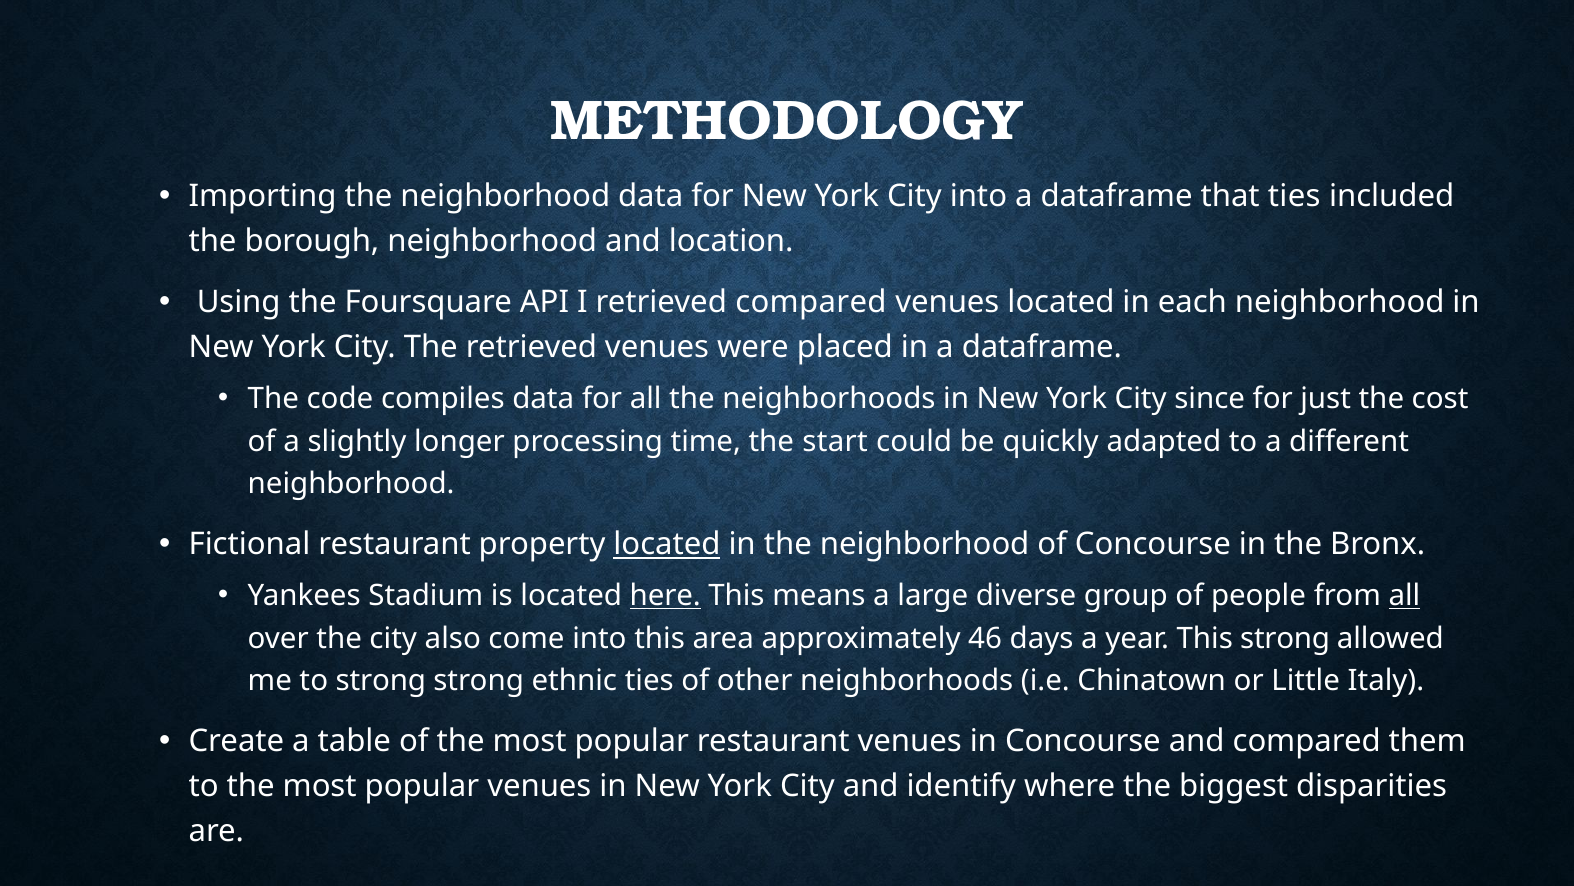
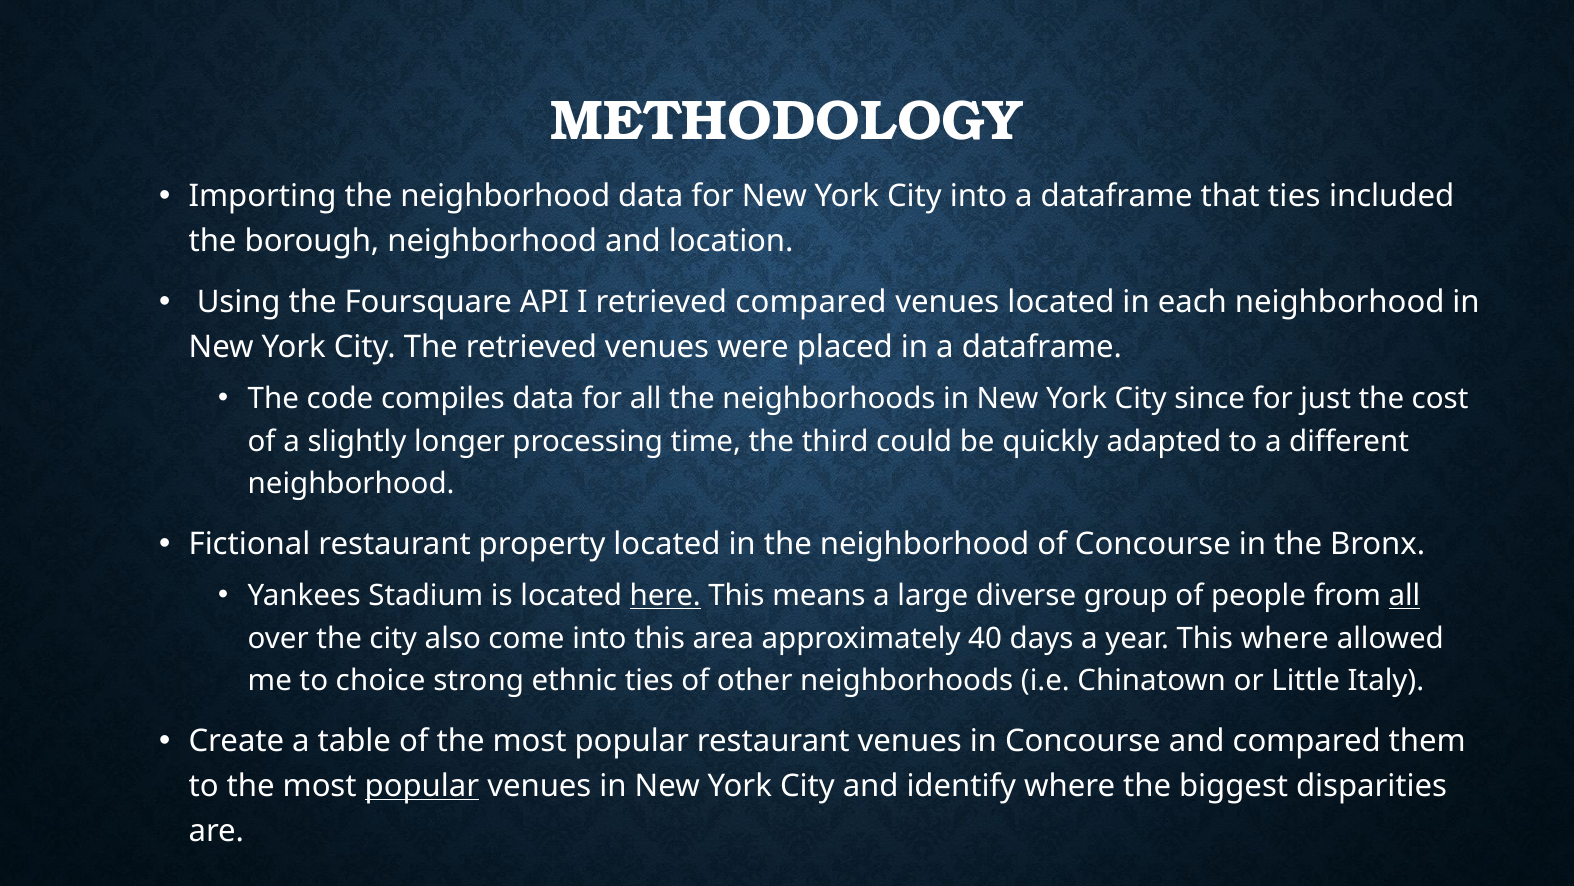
start: start -> third
located at (667, 544) underline: present -> none
46: 46 -> 40
This strong: strong -> where
to strong: strong -> choice
popular at (422, 786) underline: none -> present
